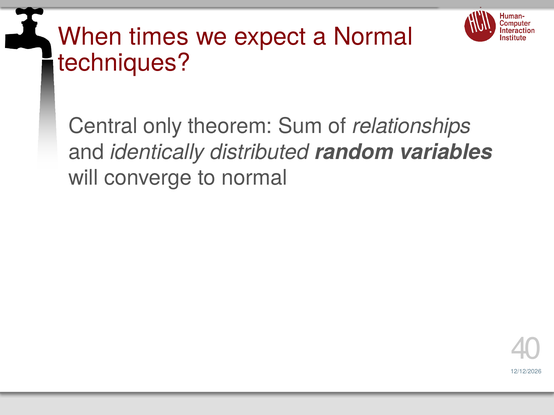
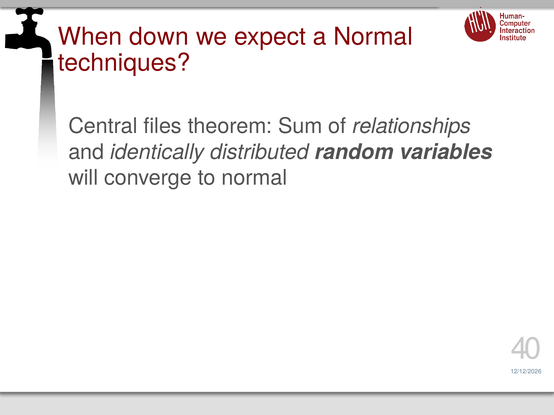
times: times -> down
only: only -> files
